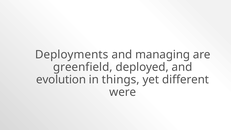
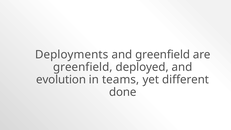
and managing: managing -> greenfield
things: things -> teams
were: were -> done
